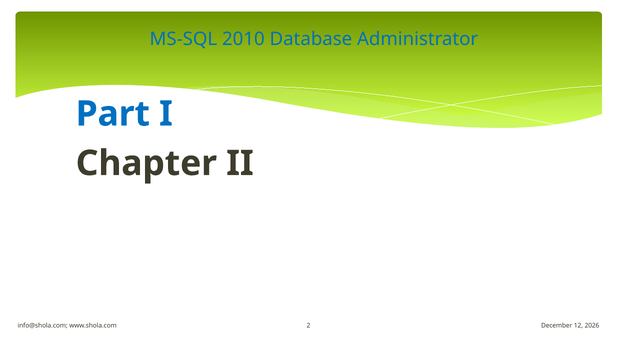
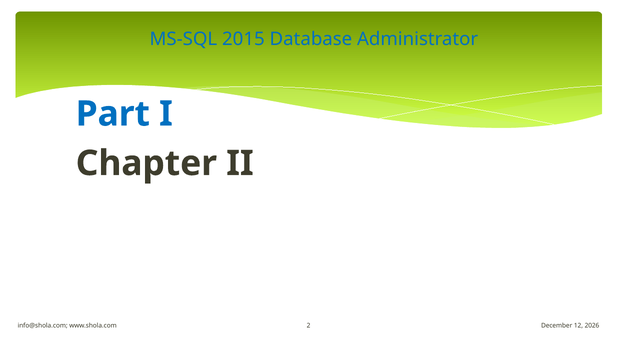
2010: 2010 -> 2015
